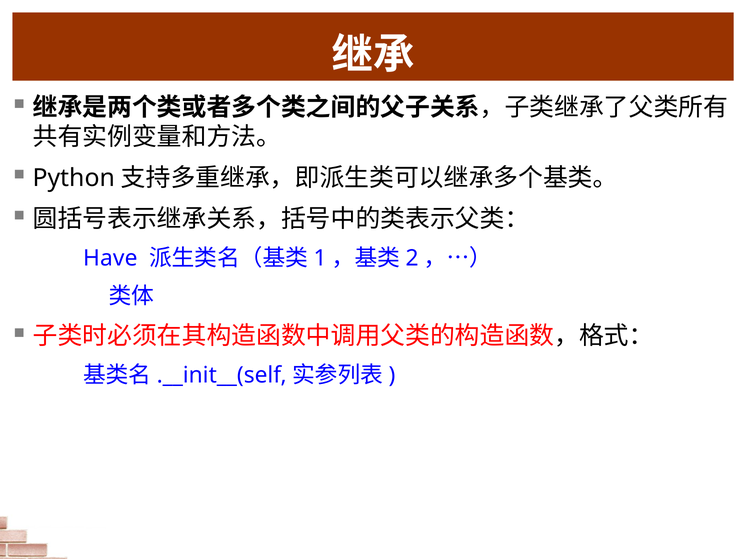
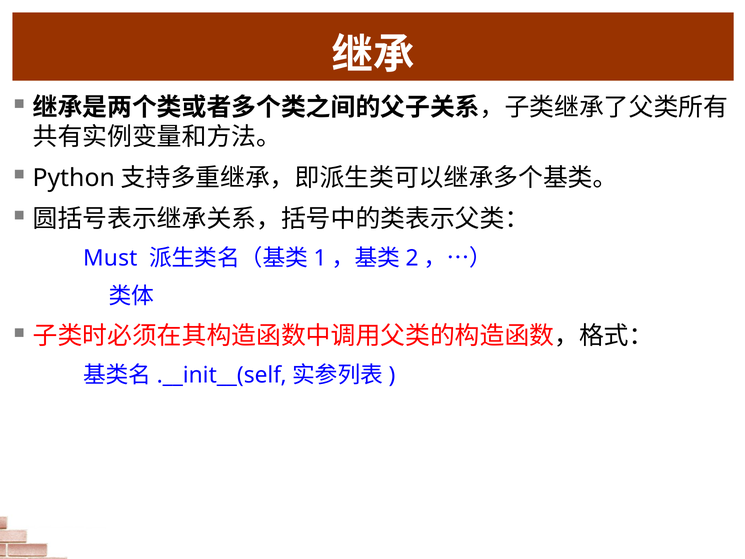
Have: Have -> Must
